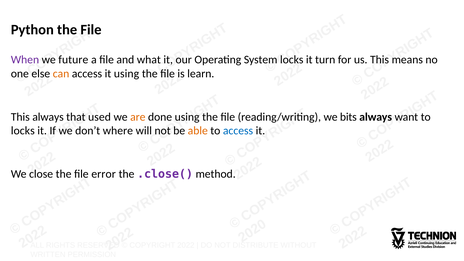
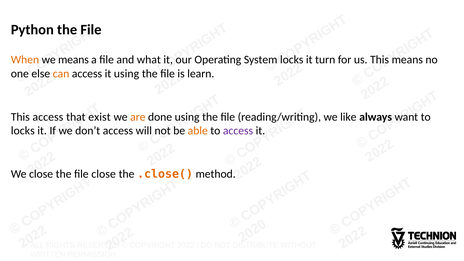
When colour: purple -> orange
future at (73, 60): future -> means
This always: always -> access
used: used -> exist
bits: bits -> like
don’t where: where -> access
access at (238, 131) colour: blue -> purple
file error: error -> close
.close( colour: purple -> orange
